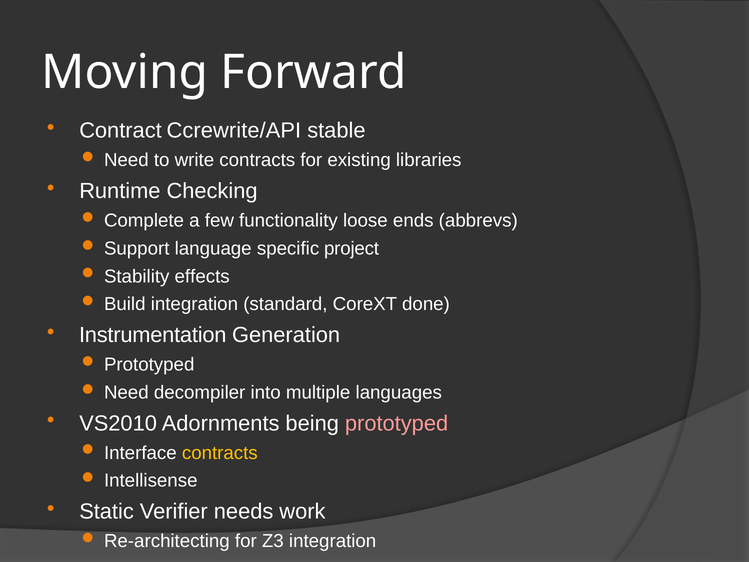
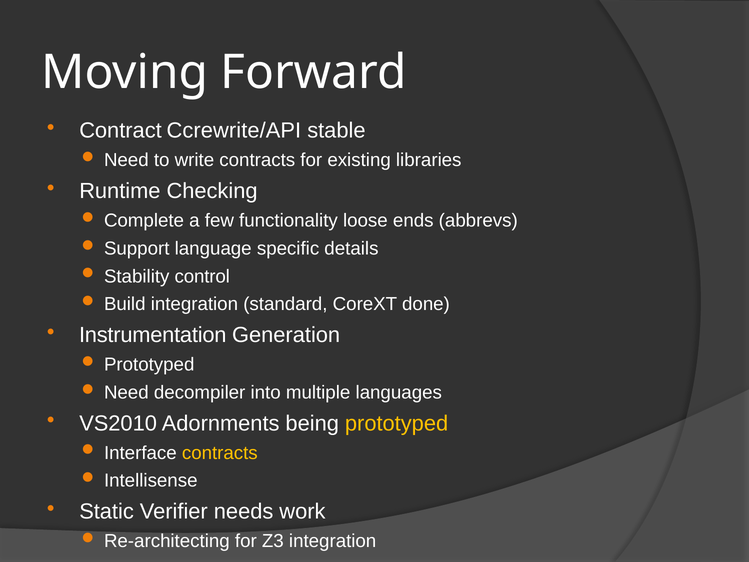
project: project -> details
effects: effects -> control
prototyped at (397, 423) colour: pink -> yellow
